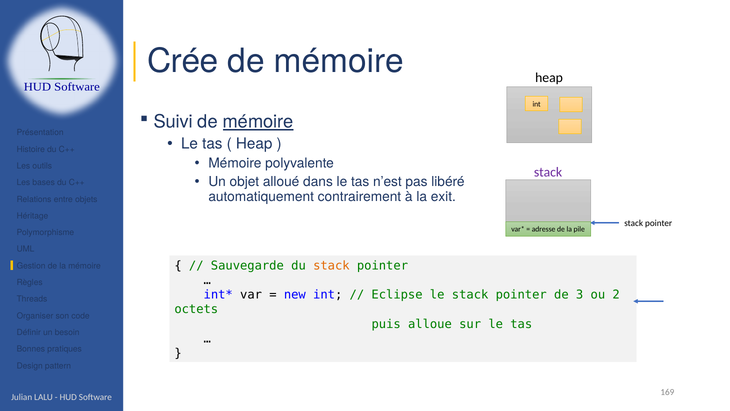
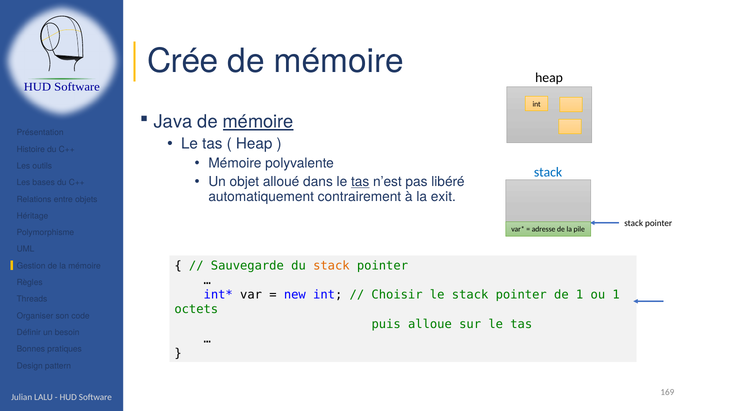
Suivi: Suivi -> Java
stack at (548, 172) colour: purple -> blue
tas at (360, 182) underline: none -> present
Eclipse: Eclipse -> Choisir
de 3: 3 -> 1
ou 2: 2 -> 1
